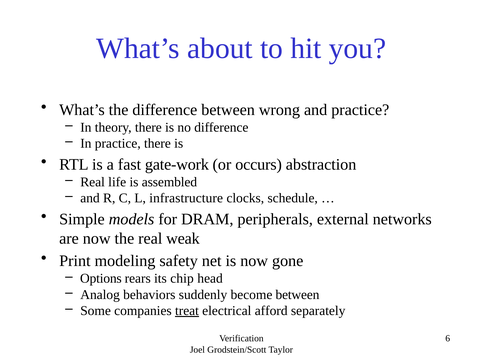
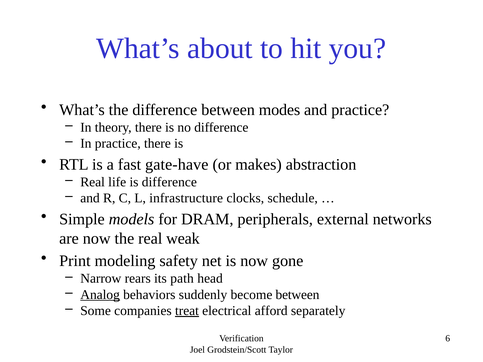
wrong: wrong -> modes
gate-work: gate-work -> gate-have
occurs: occurs -> makes
is assembled: assembled -> difference
Options: Options -> Narrow
chip: chip -> path
Analog underline: none -> present
